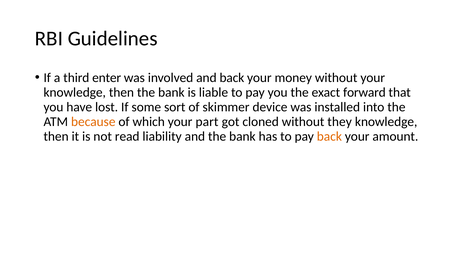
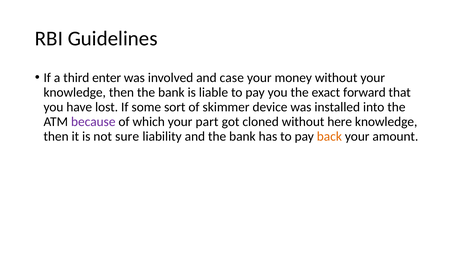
and back: back -> case
because colour: orange -> purple
they: they -> here
read: read -> sure
